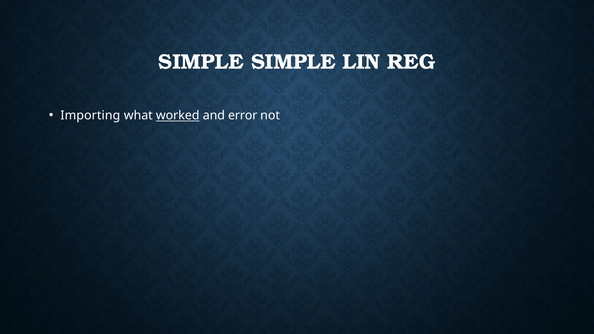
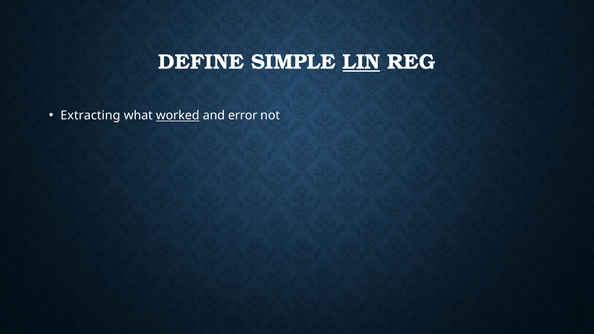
SIMPLE at (201, 62): SIMPLE -> DEFINE
LIN underline: none -> present
Importing: Importing -> Extracting
